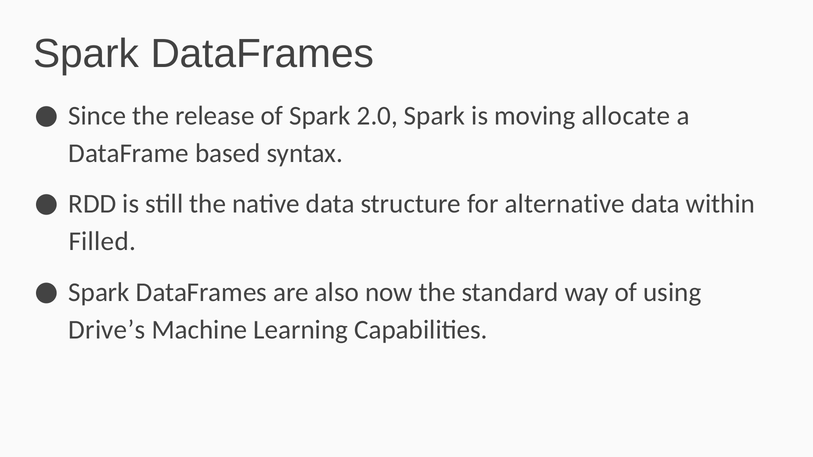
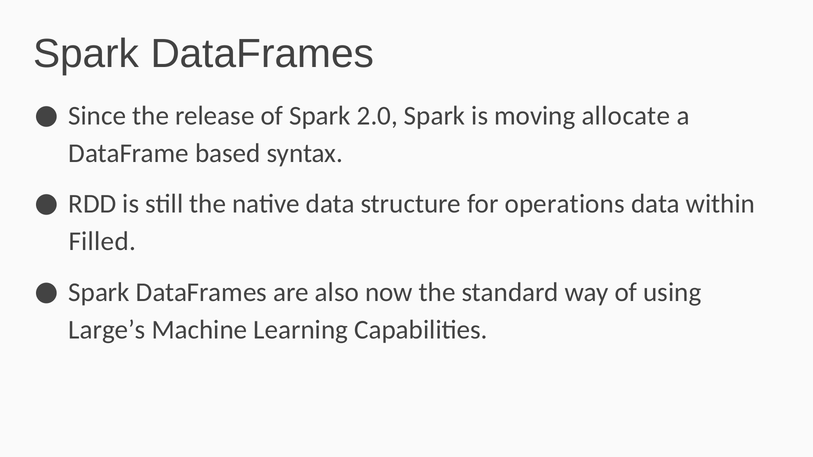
alternative: alternative -> operations
Drive’s: Drive’s -> Large’s
